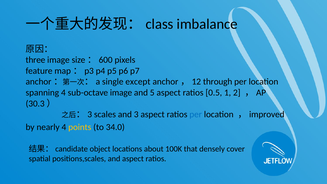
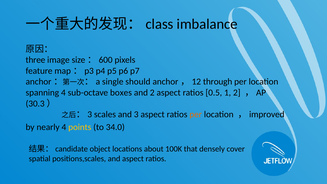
except: except -> should
sub-octave image: image -> boxes
and 5: 5 -> 2
per at (196, 114) colour: blue -> orange
